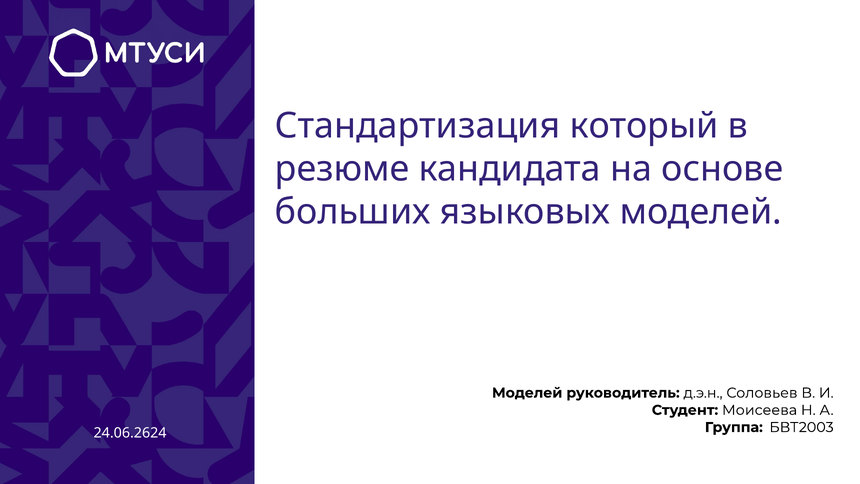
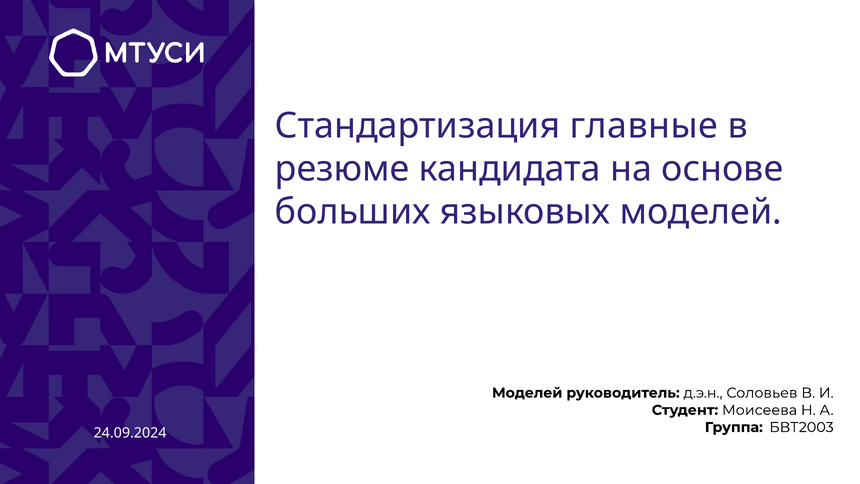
который: который -> главные
24.06.2624: 24.06.2624 -> 24.09.2024
